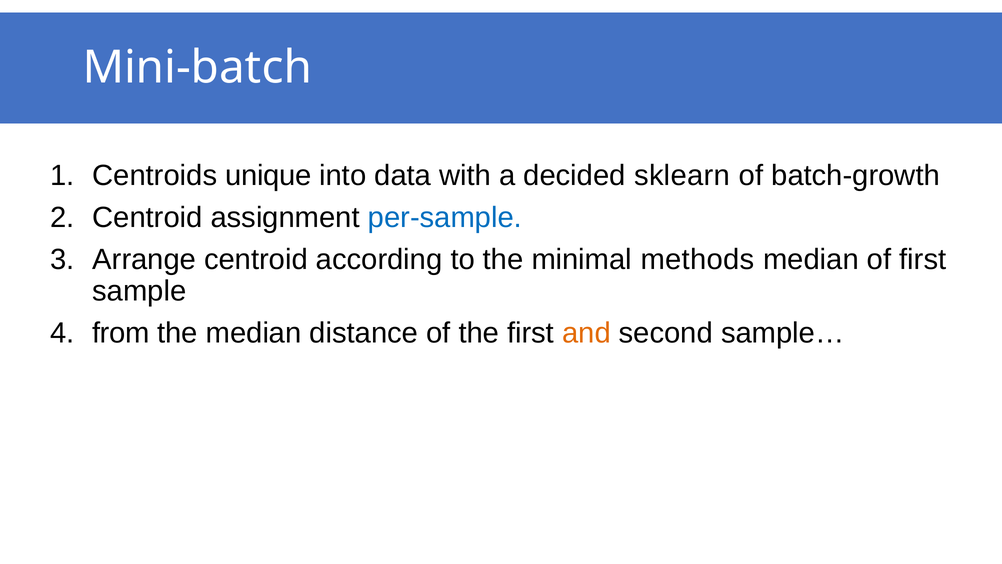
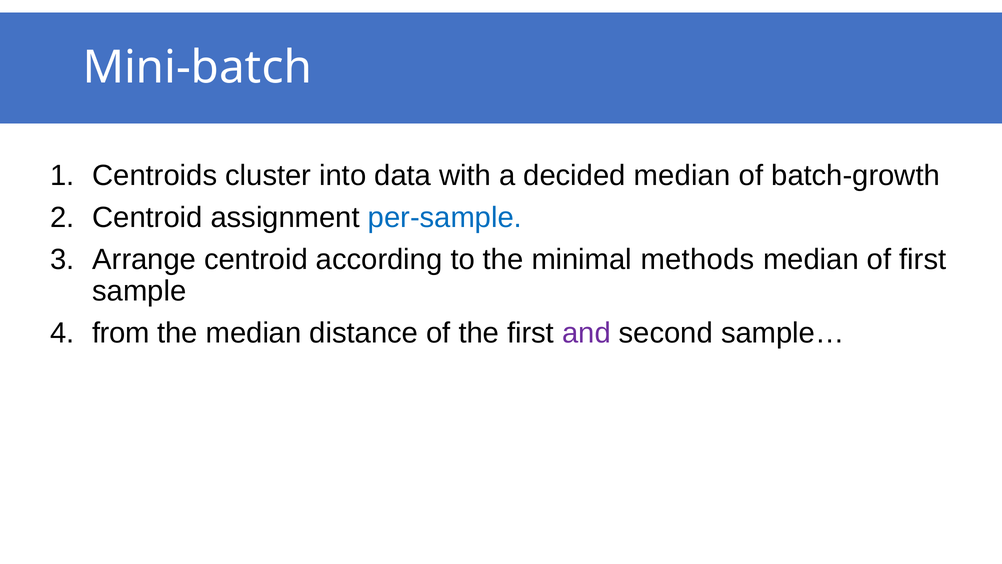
unique: unique -> cluster
decided sklearn: sklearn -> median
and colour: orange -> purple
